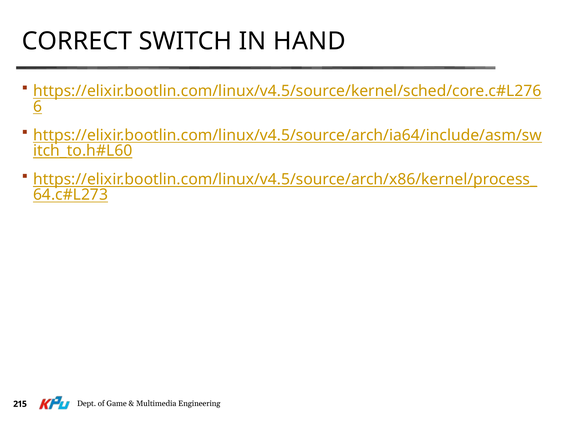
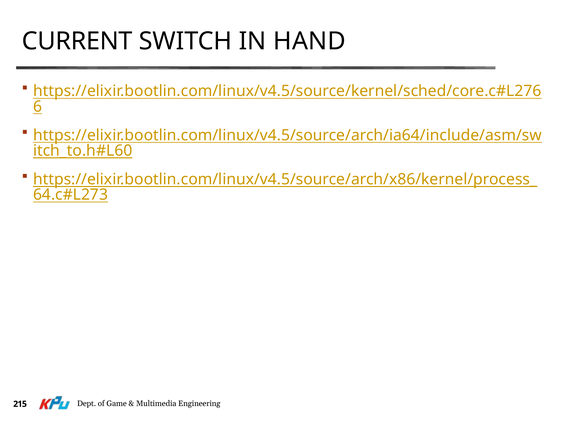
CORRECT: CORRECT -> CURRENT
